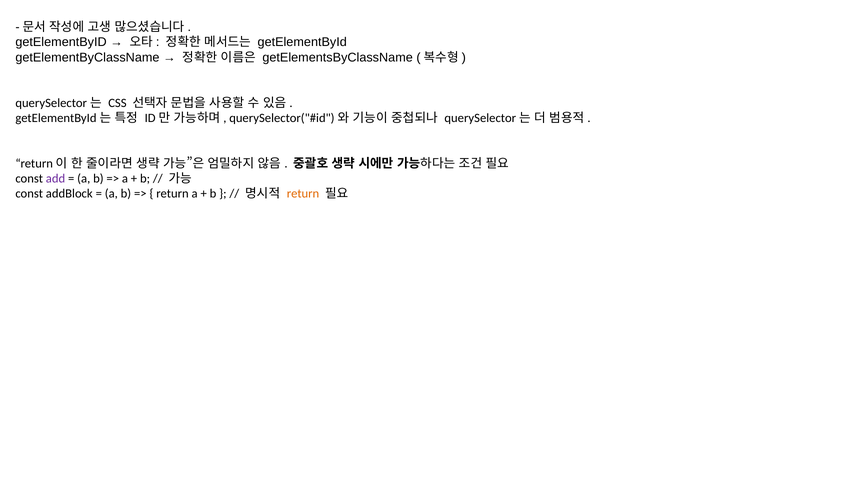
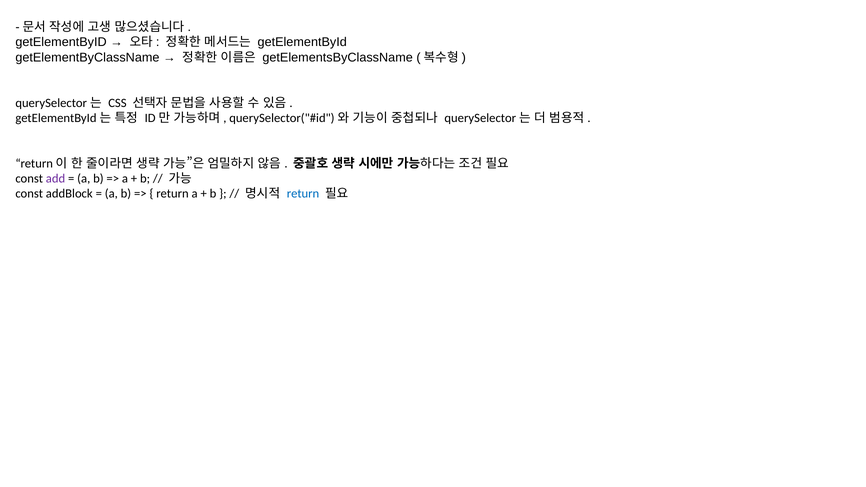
return at (303, 194) colour: orange -> blue
